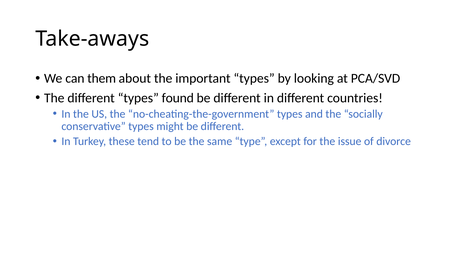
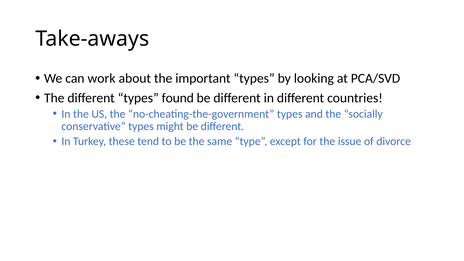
them: them -> work
